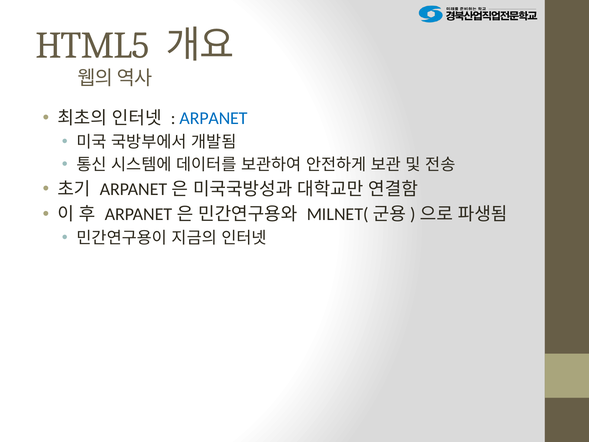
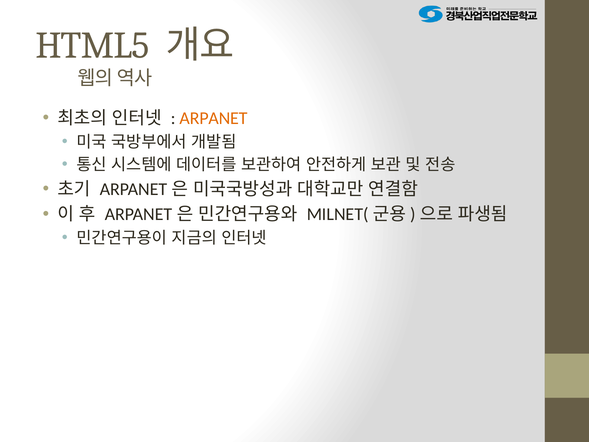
ARPANET colour: blue -> orange
